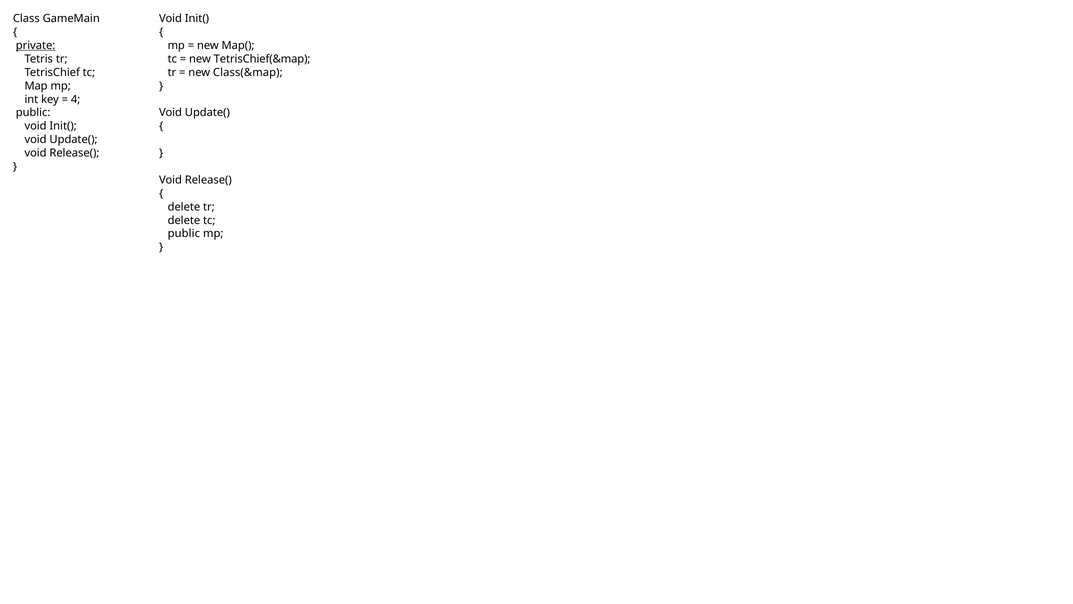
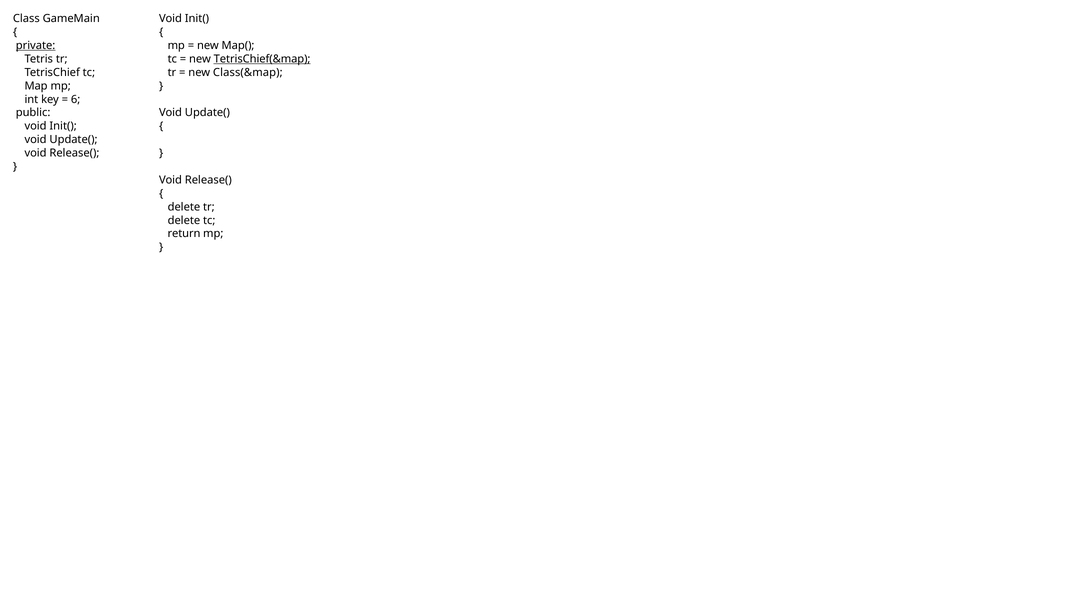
TetrisChief(&map underline: none -> present
4: 4 -> 6
public at (184, 234): public -> return
